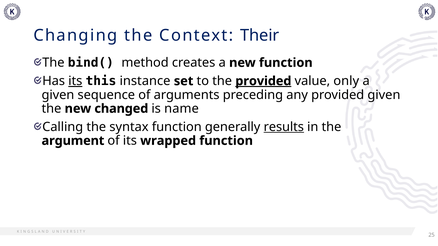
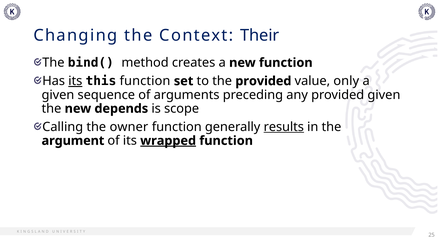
this instance: instance -> function
provided at (263, 81) underline: present -> none
changed: changed -> depends
name: name -> scope
syntax: syntax -> owner
wrapped underline: none -> present
